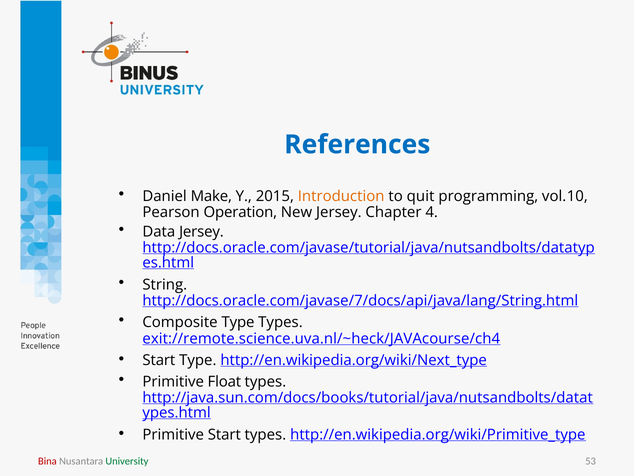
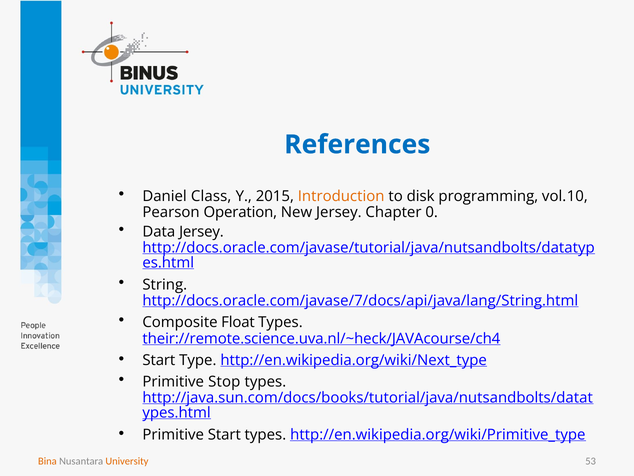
Make: Make -> Class
quit: quit -> disk
4: 4 -> 0
Composite Type: Type -> Float
exit://remote.science.uva.nl/~heck/JAVAcourse/ch4: exit://remote.science.uva.nl/~heck/JAVAcourse/ch4 -> their://remote.science.uva.nl/~heck/JAVAcourse/ch4
Float: Float -> Stop
Bina colour: red -> orange
University colour: green -> orange
